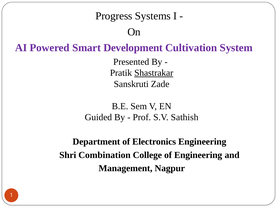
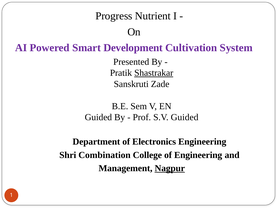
Systems: Systems -> Nutrient
S.V Sathish: Sathish -> Guided
Nagpur underline: none -> present
